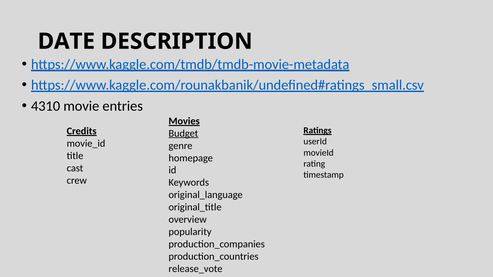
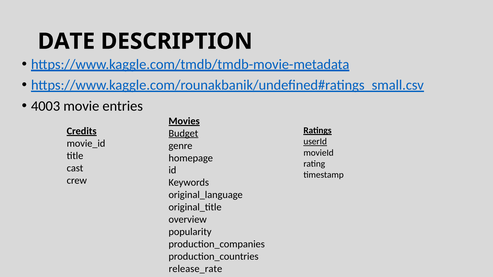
4310: 4310 -> 4003
userId underline: none -> present
release_vote: release_vote -> release_rate
